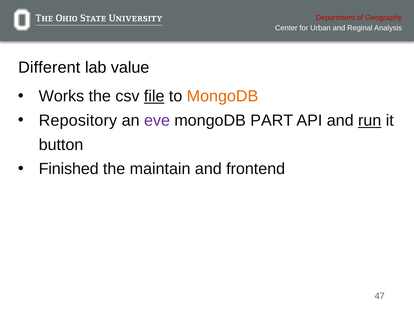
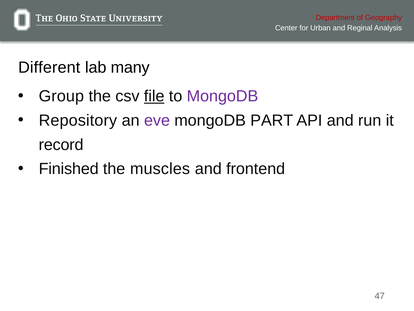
value: value -> many
Works: Works -> Group
MongoDB at (222, 96) colour: orange -> purple
run underline: present -> none
button: button -> record
maintain: maintain -> muscles
